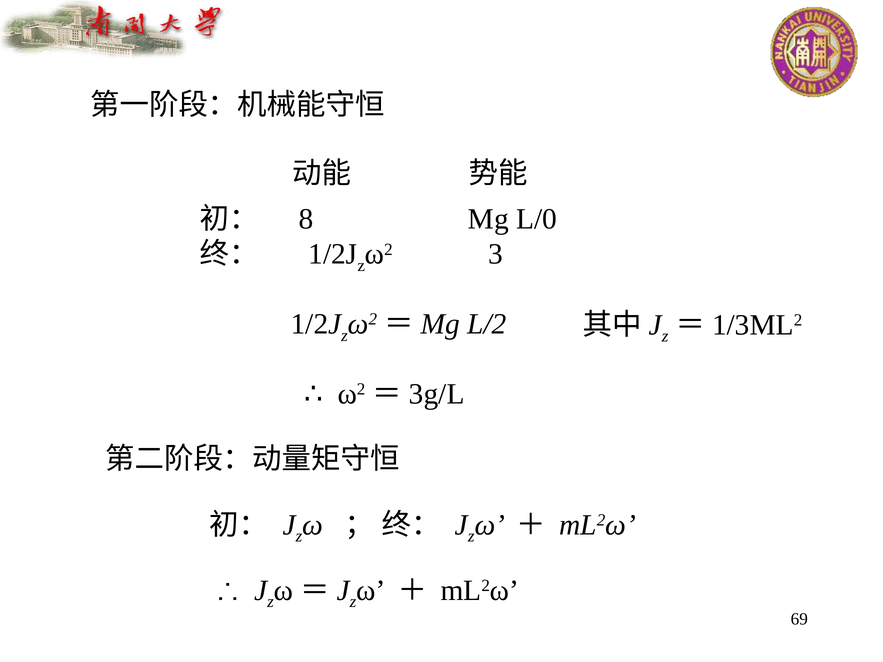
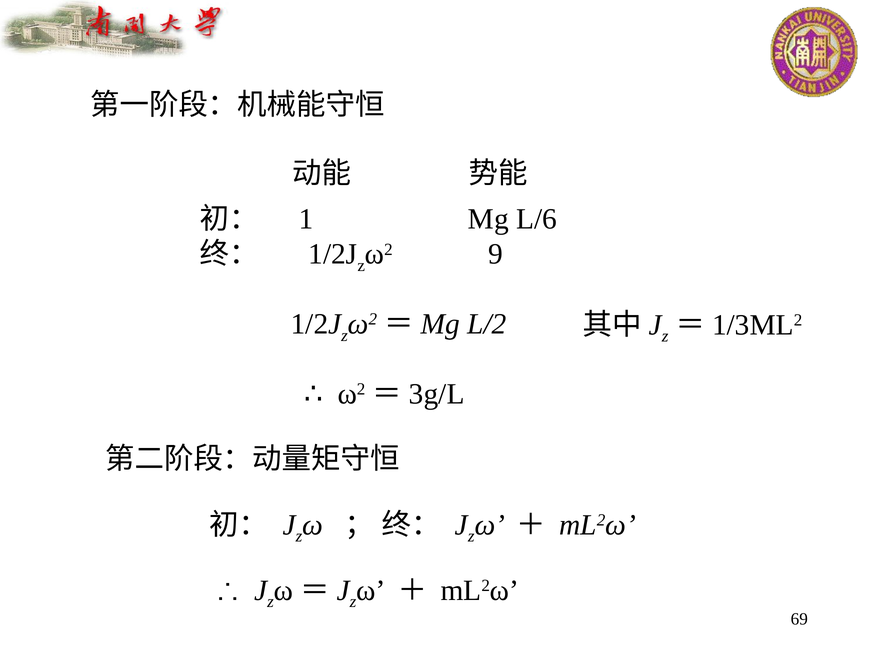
8: 8 -> 1
L/0: L/0 -> L/6
3: 3 -> 9
